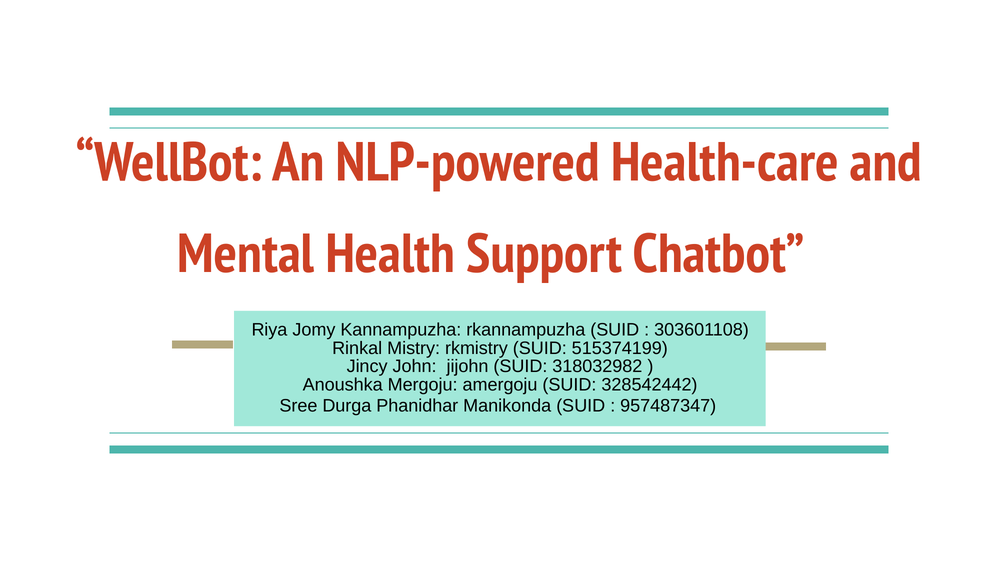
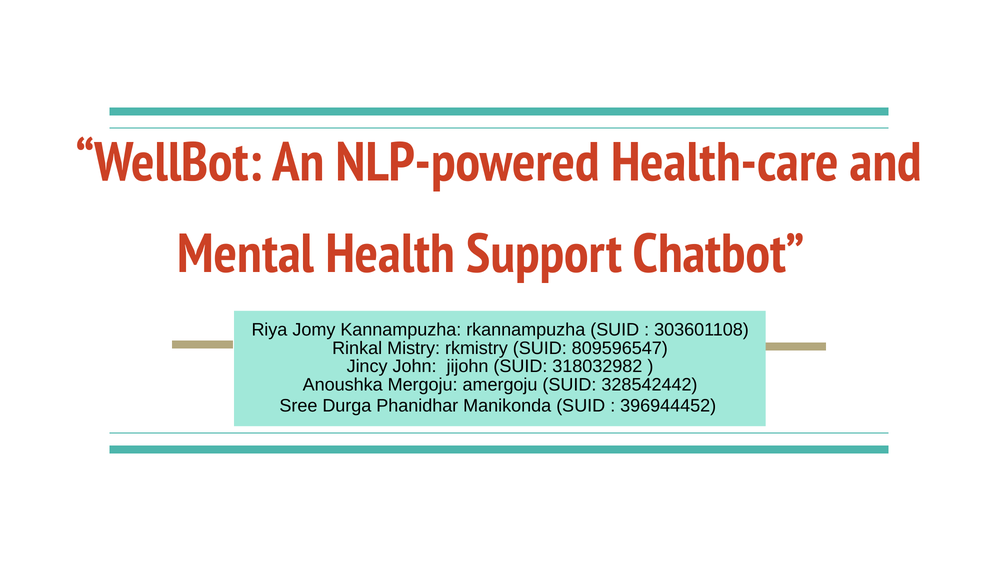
515374199: 515374199 -> 809596547
957487347: 957487347 -> 396944452
